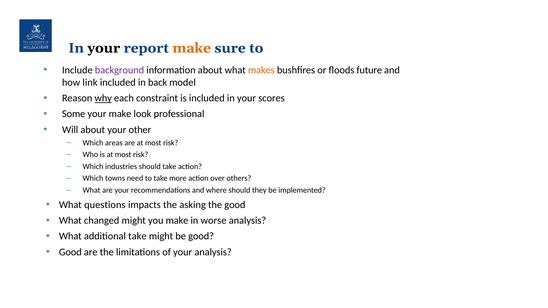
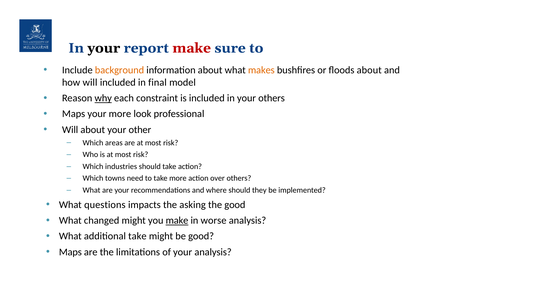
make at (192, 48) colour: orange -> red
background colour: purple -> orange
floods future: future -> about
how link: link -> will
back: back -> final
your scores: scores -> others
Some at (74, 114): Some -> Maps
your make: make -> more
make at (177, 221) underline: none -> present
Good at (70, 252): Good -> Maps
